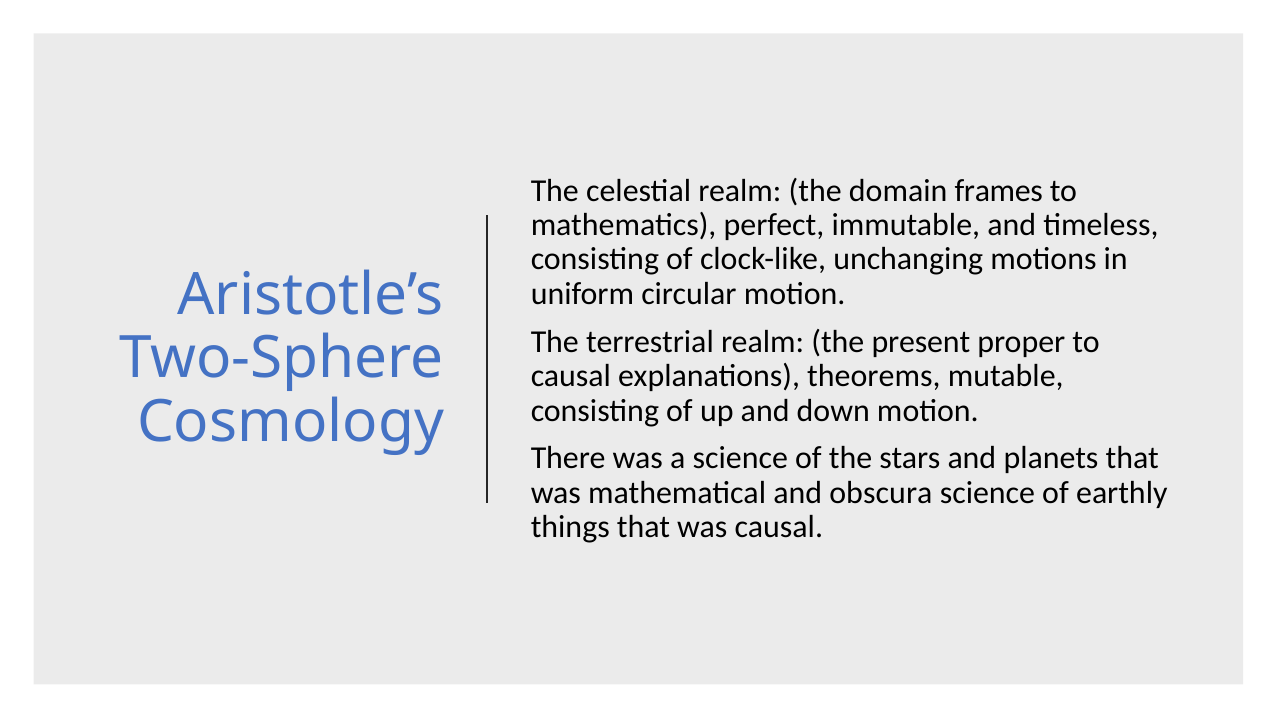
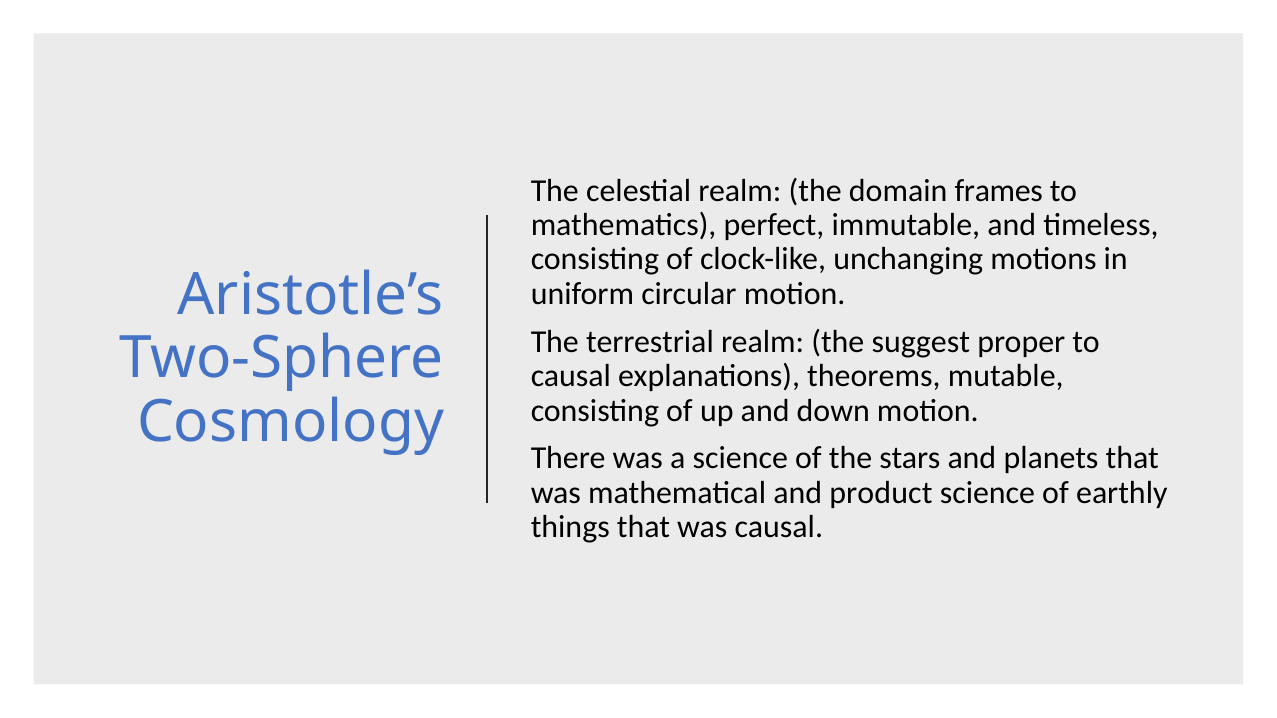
present: present -> suggest
obscura: obscura -> product
